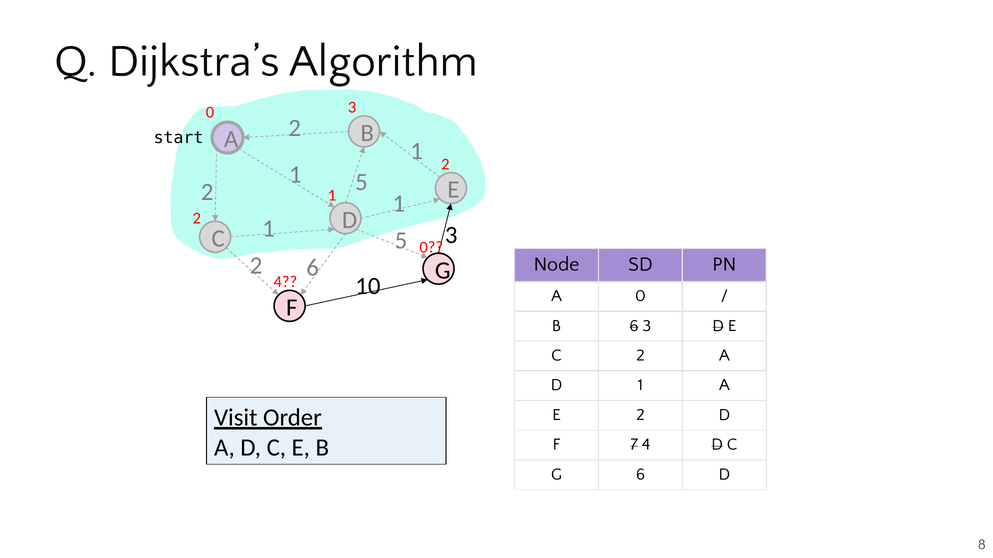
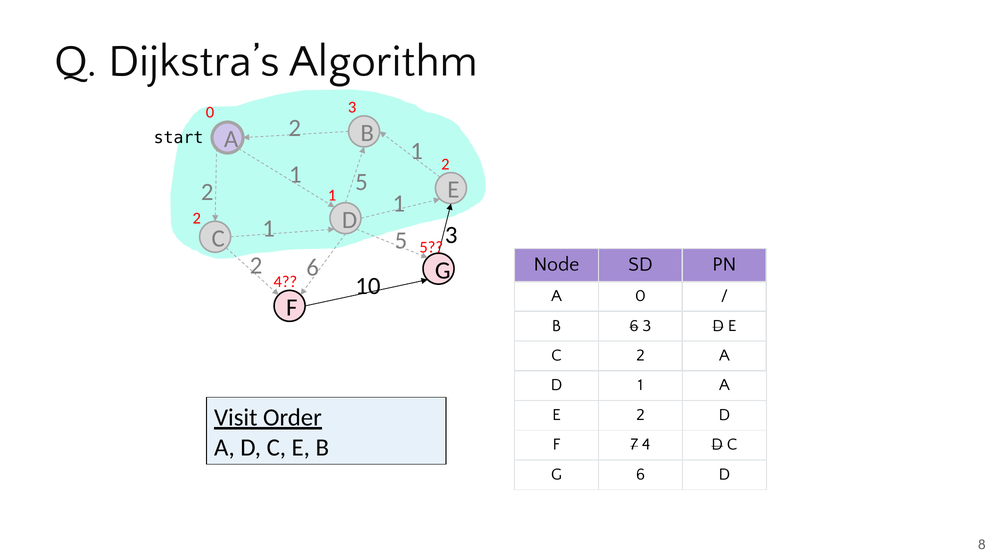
0 at (431, 247): 0 -> 5
